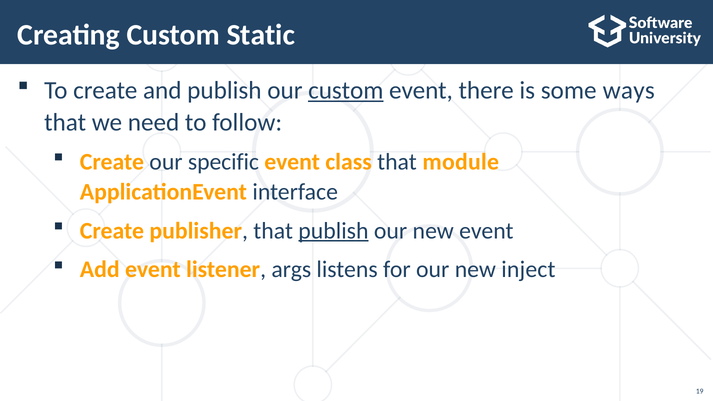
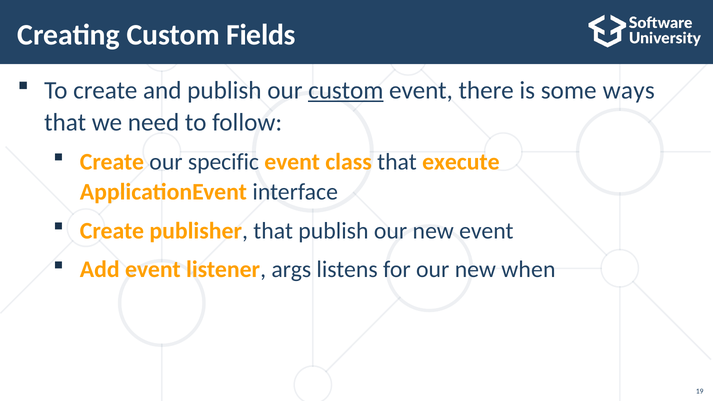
Static: Static -> Fields
module: module -> execute
publish at (333, 231) underline: present -> none
inject: inject -> when
